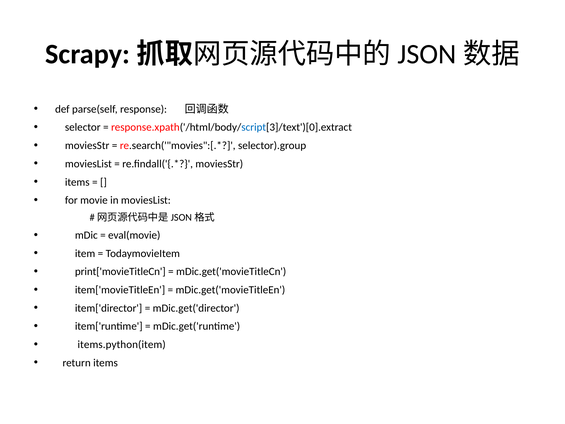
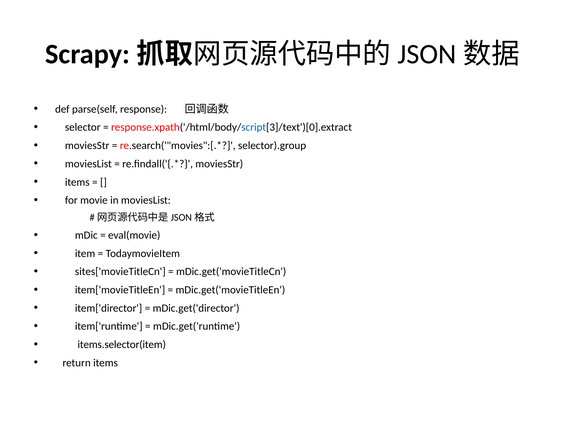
print['movieTitleCn: print['movieTitleCn -> sites['movieTitleCn
items.python(item: items.python(item -> items.selector(item
